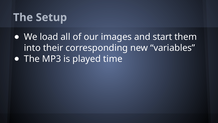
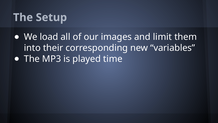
start: start -> limit
